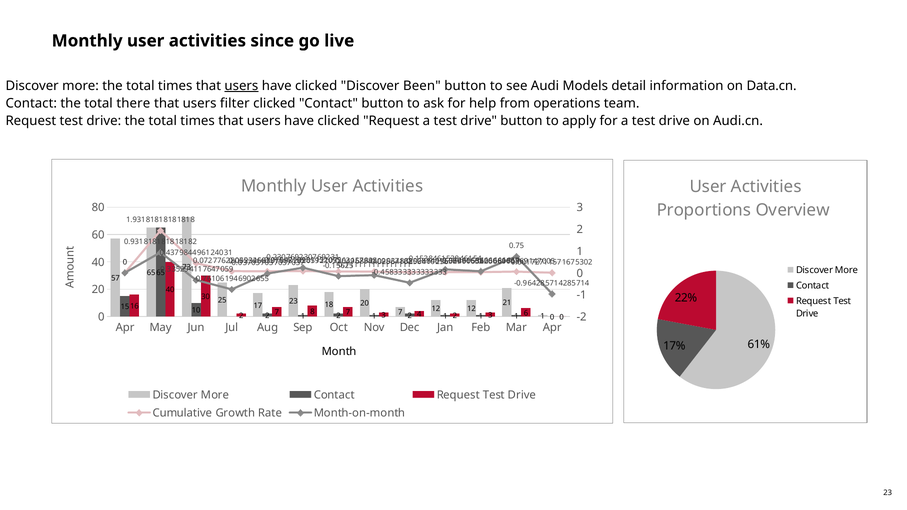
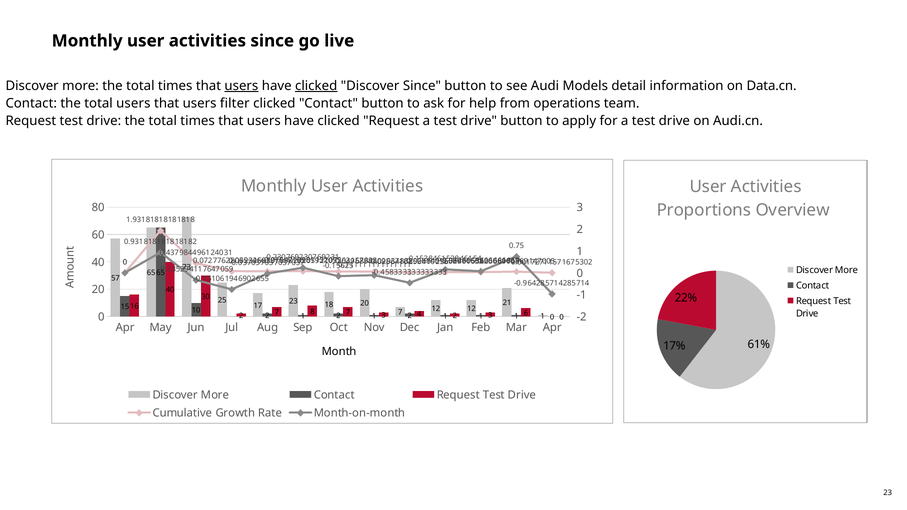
clicked at (316, 86) underline: none -> present
Discover Been: Been -> Since
total there: there -> users
